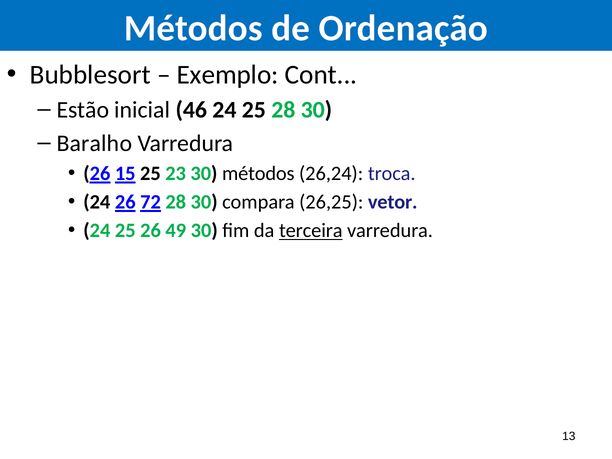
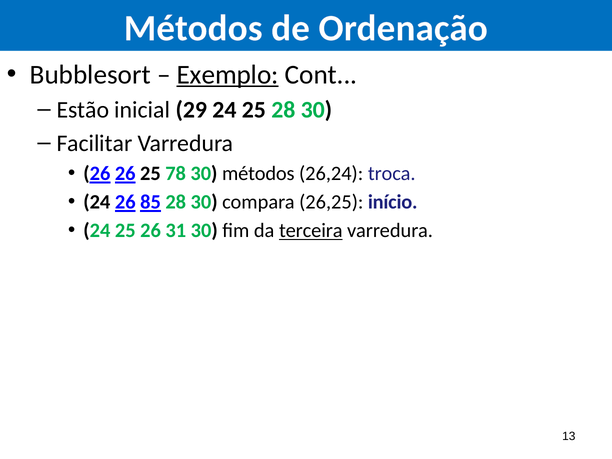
Exemplo underline: none -> present
46: 46 -> 29
Baralho: Baralho -> Facilitar
26 15: 15 -> 26
23: 23 -> 78
72: 72 -> 85
vetor: vetor -> início
49: 49 -> 31
